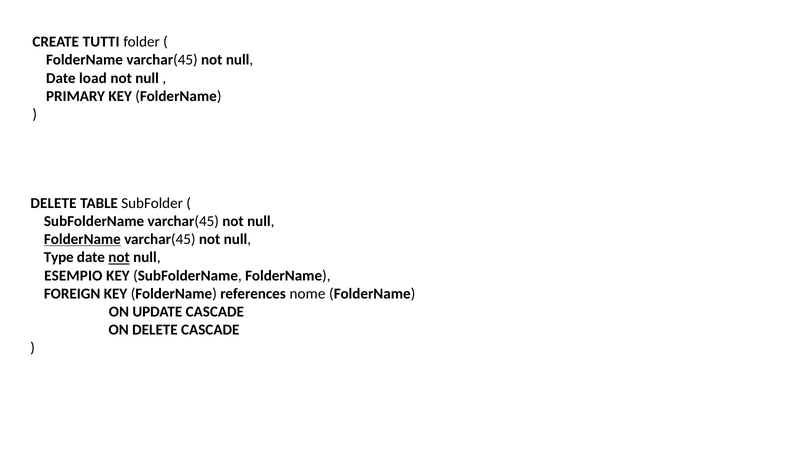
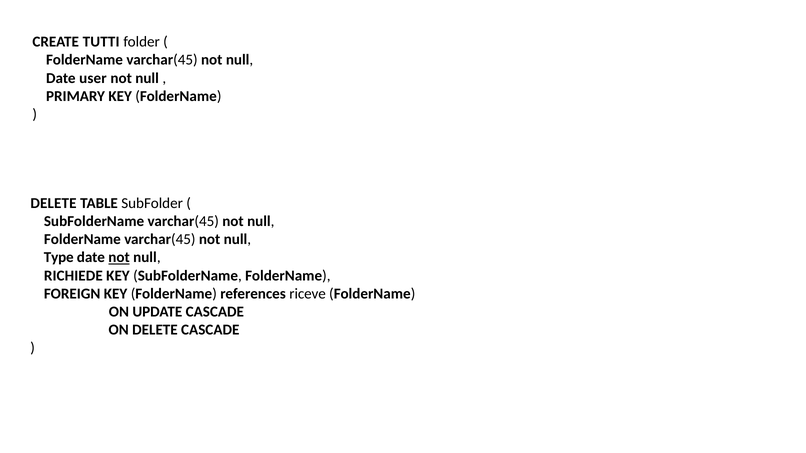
load: load -> user
FolderName at (82, 239) underline: present -> none
ESEMPIO: ESEMPIO -> RICHIEDE
nome: nome -> riceve
